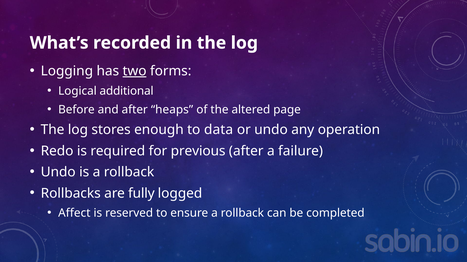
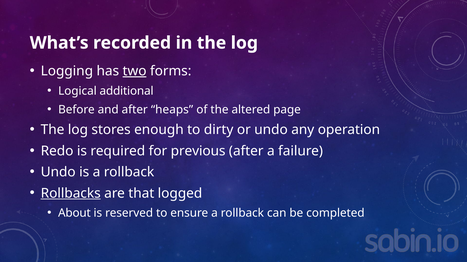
data: data -> dirty
Rollbacks underline: none -> present
fully: fully -> that
Affect: Affect -> About
